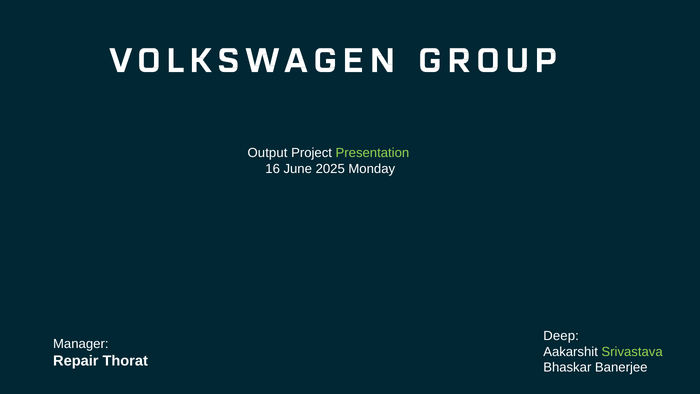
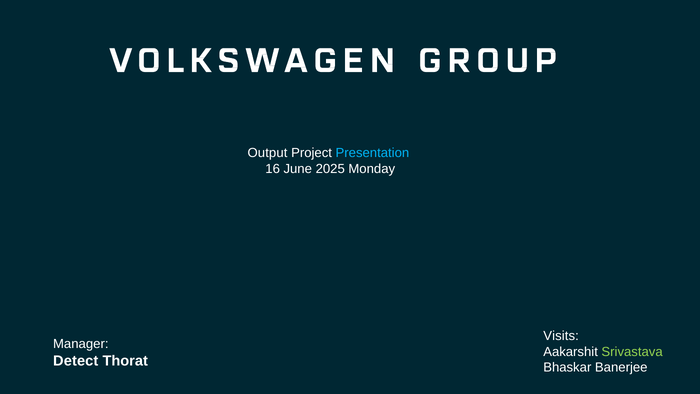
Presentation colour: light green -> light blue
Deep: Deep -> Visits
Repair: Repair -> Detect
